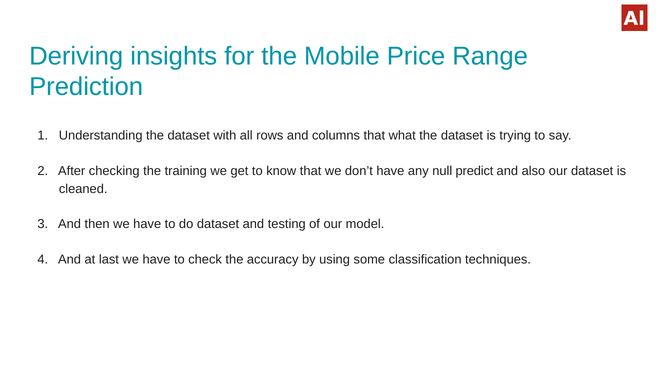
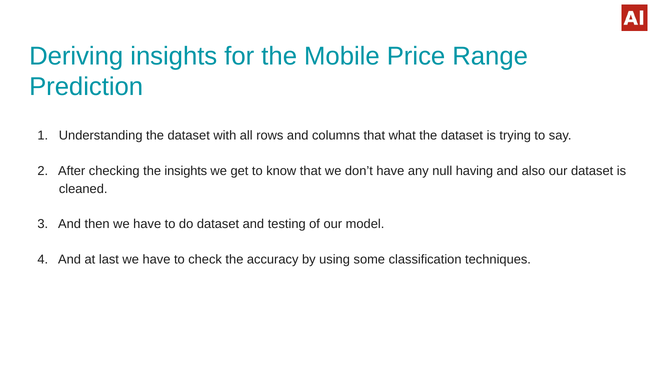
the training: training -> insights
predict: predict -> having
